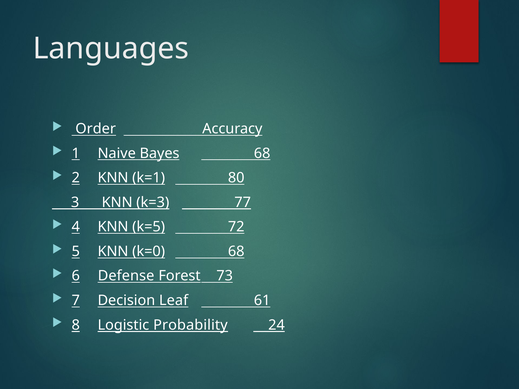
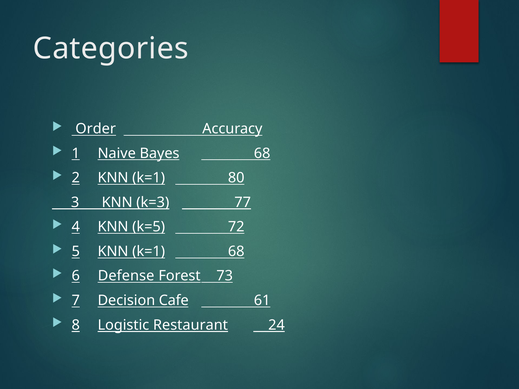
Languages: Languages -> Categories
5 KNN k=0: k=0 -> k=1
Leaf: Leaf -> Cafe
Probability: Probability -> Restaurant
